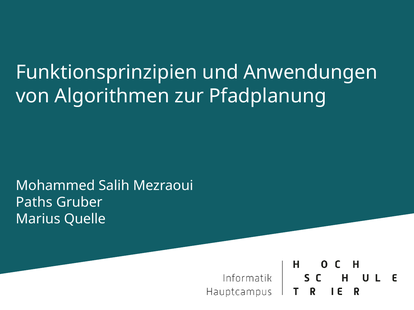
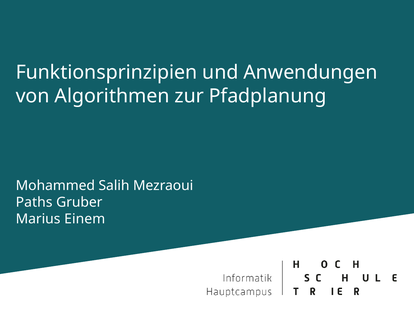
Quelle: Quelle -> Einem
